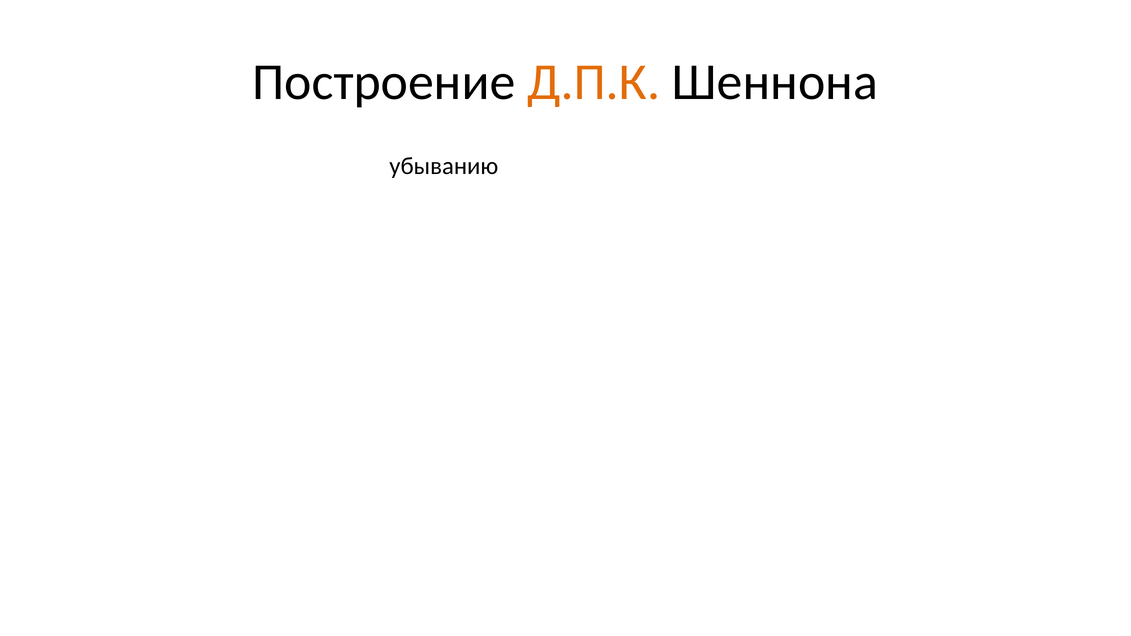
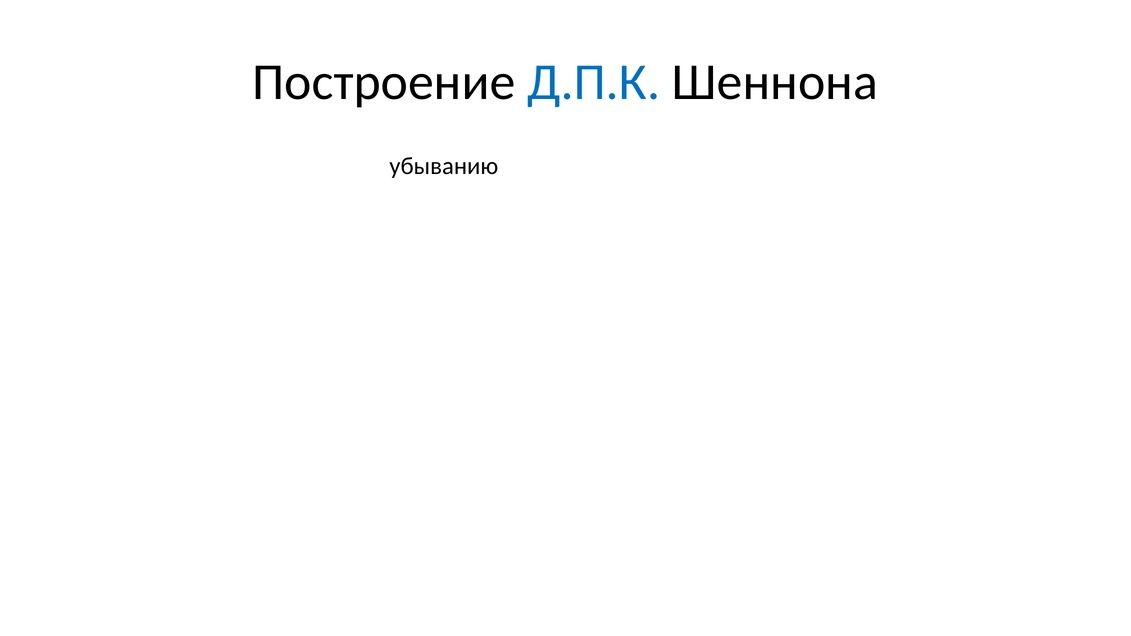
Д.П.К colour: orange -> blue
